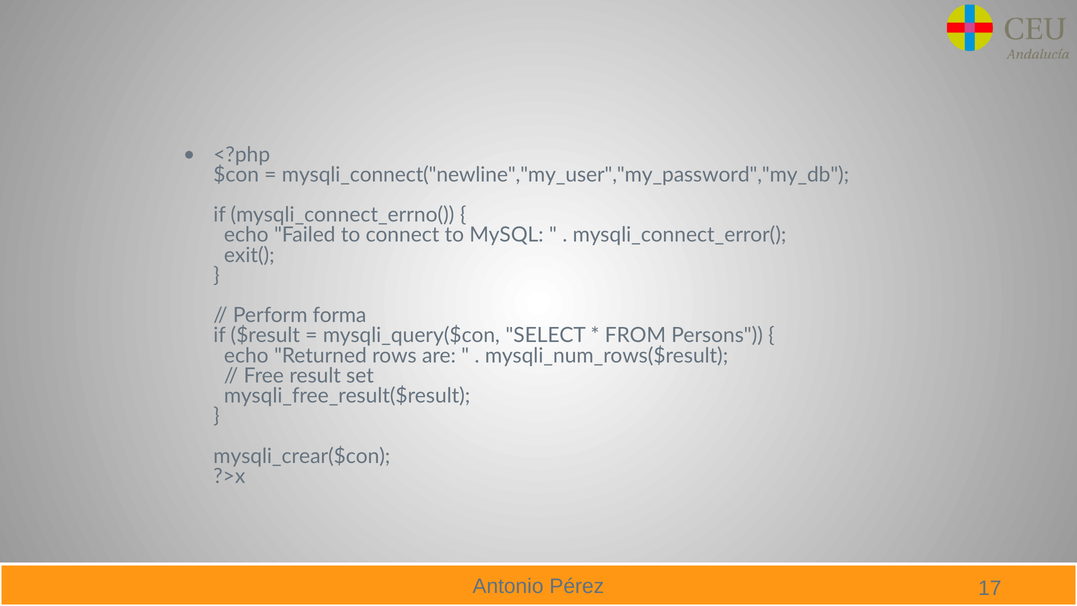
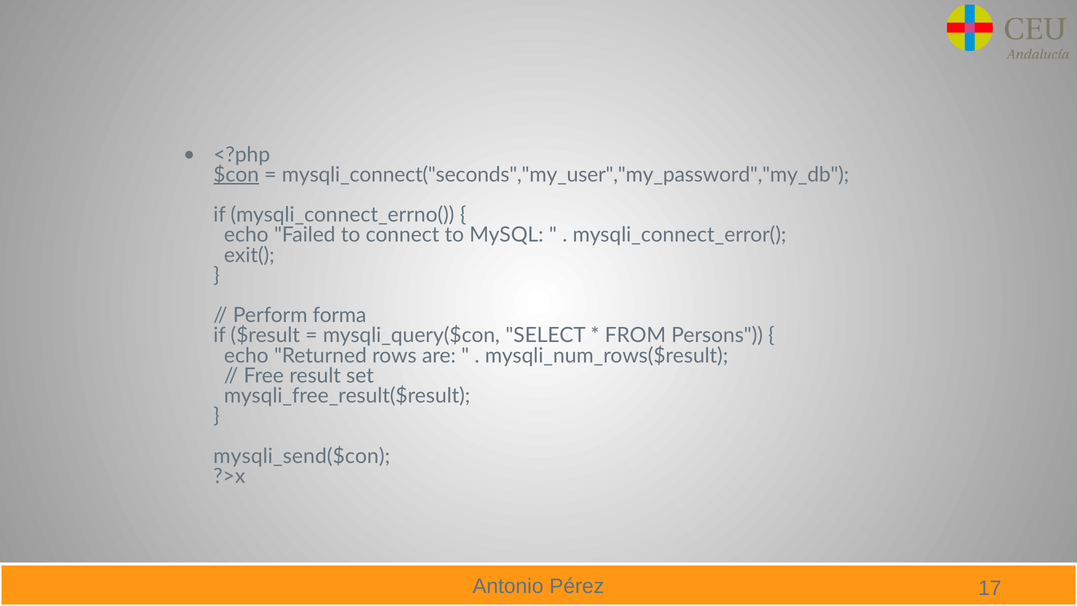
$con underline: none -> present
mysqli_connect("newline","my_user","my_password","my_db: mysqli_connect("newline","my_user","my_password","my_db -> mysqli_connect("seconds","my_user","my_password","my_db
mysqli_crear($con: mysqli_crear($con -> mysqli_send($con
